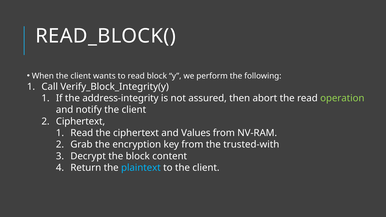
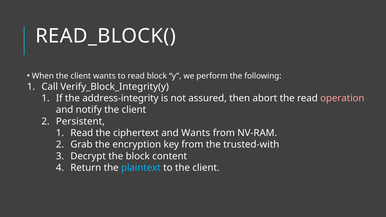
operation colour: light green -> pink
Ciphertext at (81, 121): Ciphertext -> Persistent
and Values: Values -> Wants
